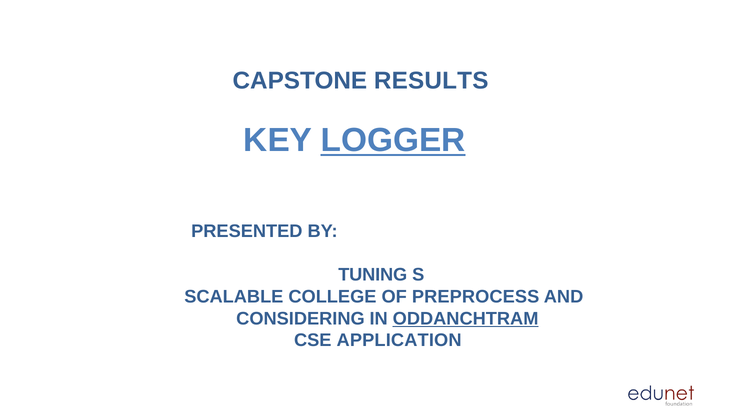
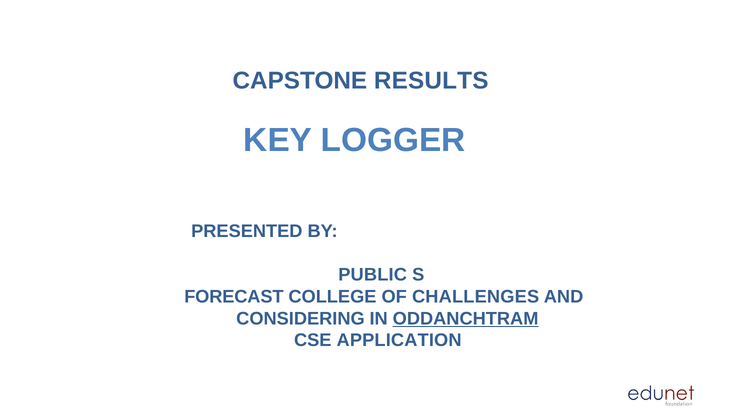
LOGGER underline: present -> none
TUNING: TUNING -> PUBLIC
SCALABLE: SCALABLE -> FORECAST
PREPROCESS: PREPROCESS -> CHALLENGES
